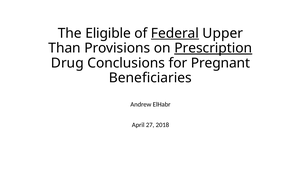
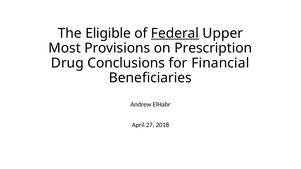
Than: Than -> Most
Prescription underline: present -> none
Pregnant: Pregnant -> Financial
